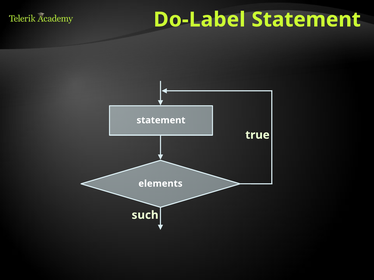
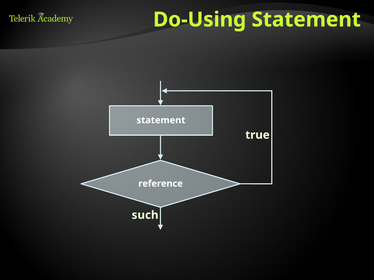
Do-Label: Do-Label -> Do-Using
elements: elements -> reference
